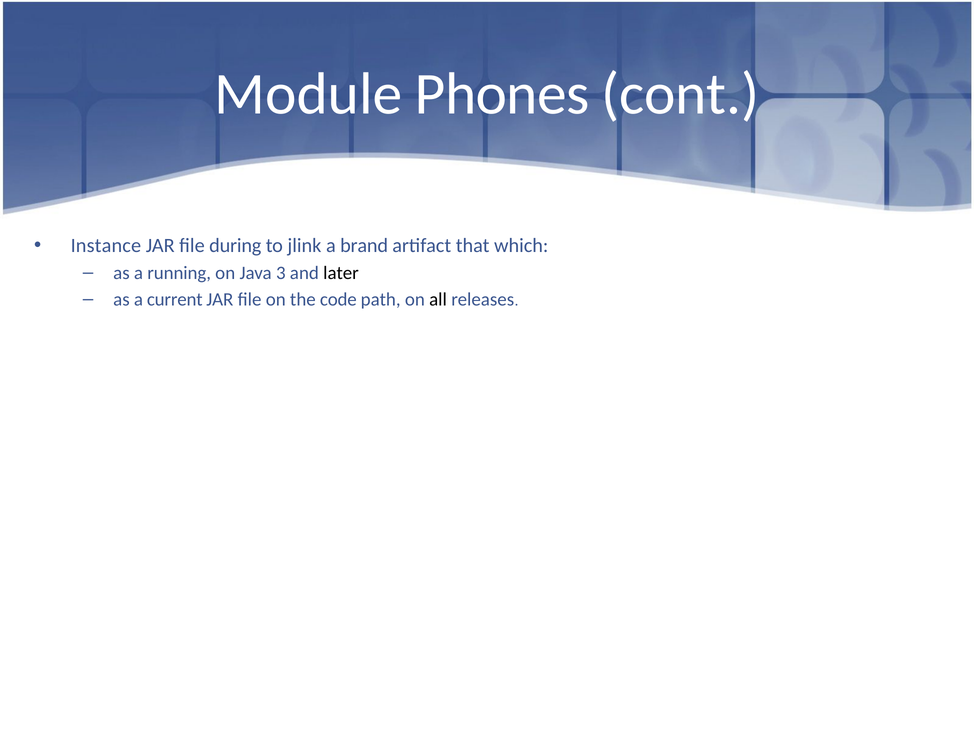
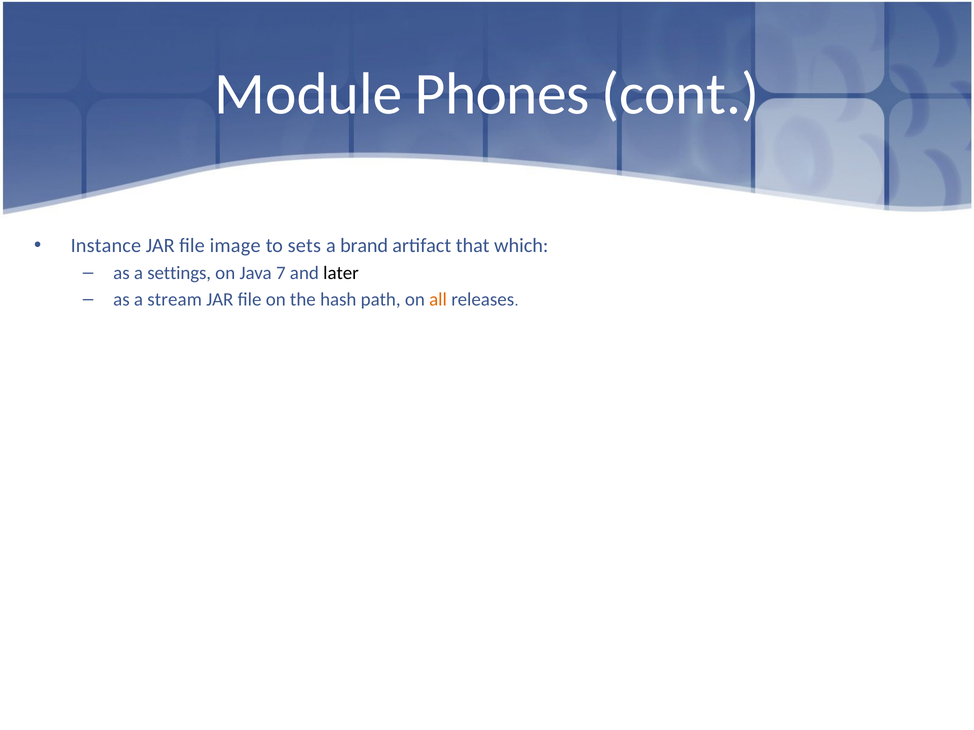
during: during -> image
jlink: jlink -> sets
running: running -> settings
3: 3 -> 7
current: current -> stream
code: code -> hash
all colour: black -> orange
